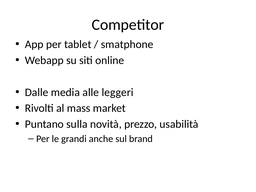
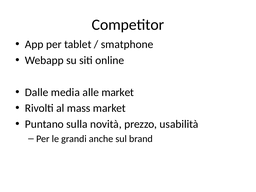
alle leggeri: leggeri -> market
